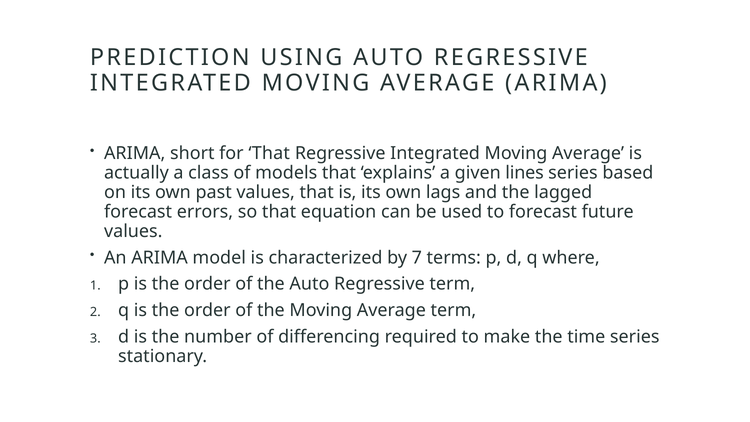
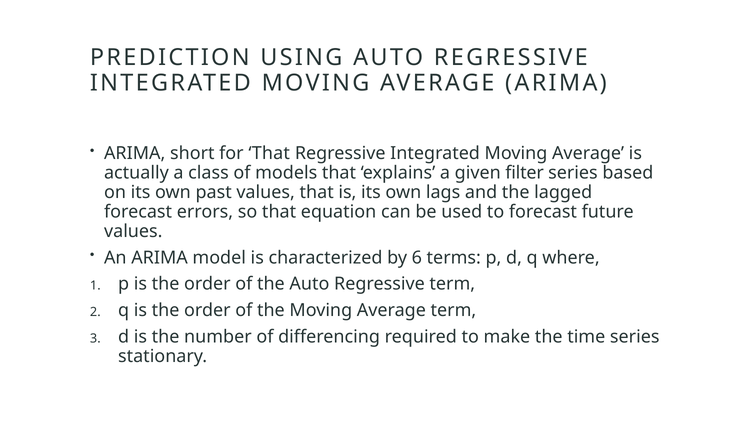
lines: lines -> filter
7: 7 -> 6
